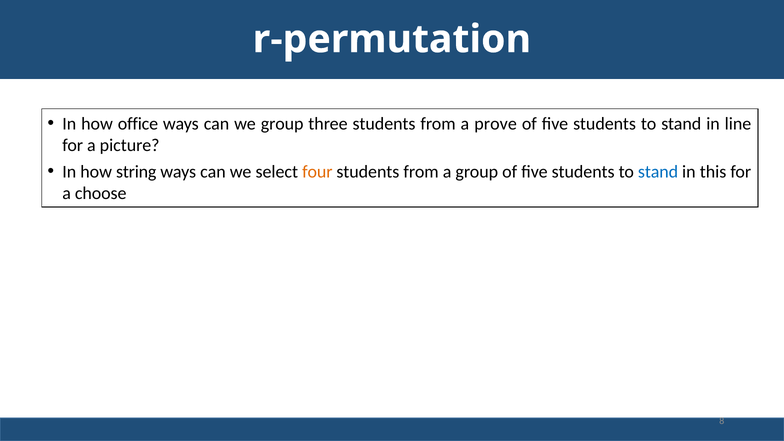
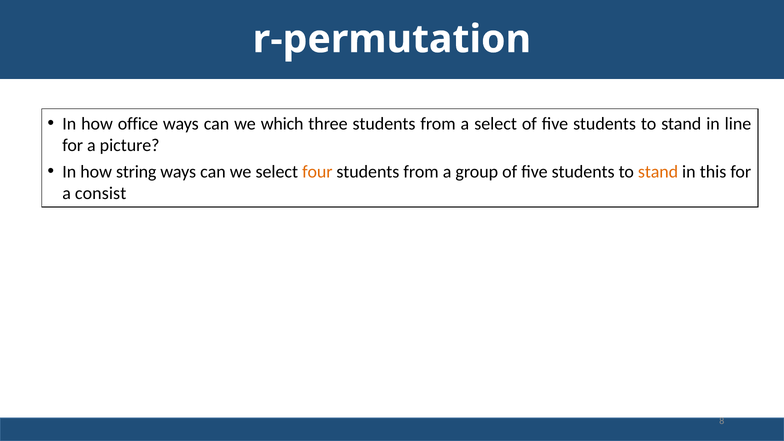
we group: group -> which
a prove: prove -> select
stand at (658, 172) colour: blue -> orange
choose: choose -> consist
